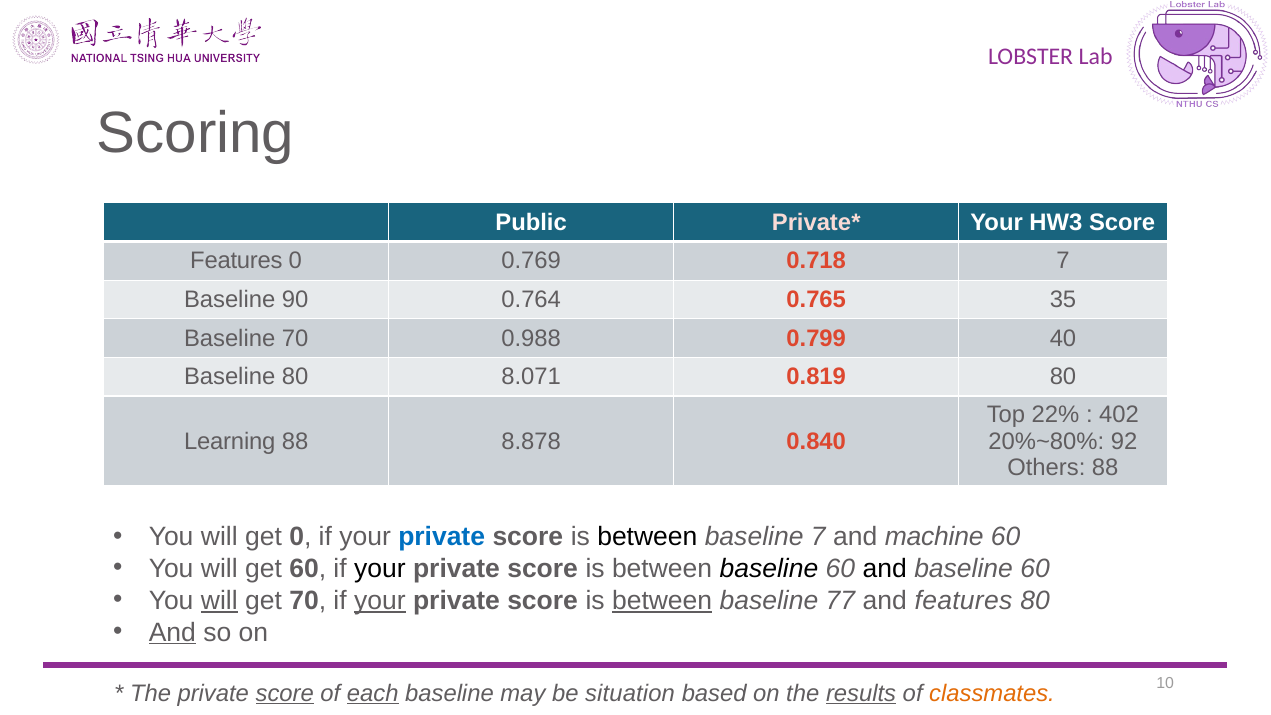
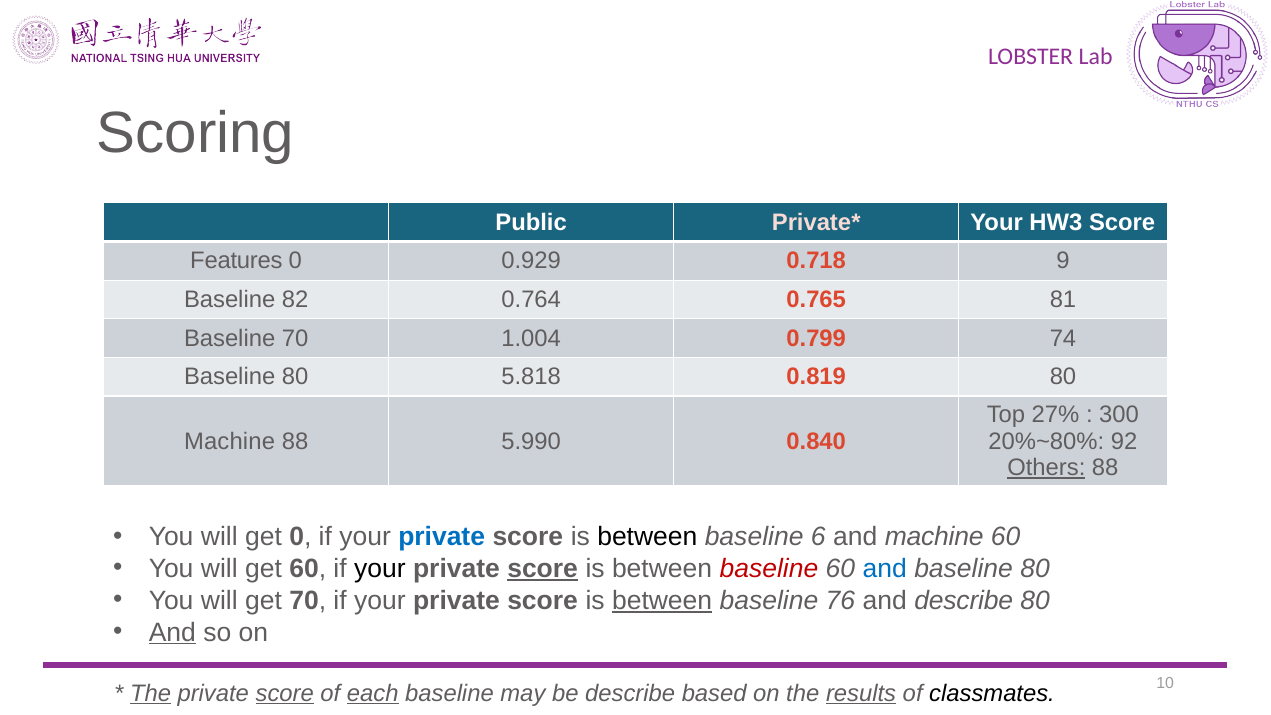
0.769: 0.769 -> 0.929
0.718 7: 7 -> 9
90: 90 -> 82
35: 35 -> 81
0.988: 0.988 -> 1.004
40: 40 -> 74
8.071: 8.071 -> 5.818
22%: 22% -> 27%
402: 402 -> 300
Learning at (230, 441): Learning -> Machine
8.878: 8.878 -> 5.990
Others underline: none -> present
baseline 7: 7 -> 6
score at (543, 569) underline: none -> present
baseline at (769, 569) colour: black -> red
and at (885, 569) colour: black -> blue
60 at (1035, 569): 60 -> 80
will at (219, 600) underline: present -> none
your at (380, 600) underline: present -> none
77: 77 -> 76
and features: features -> describe
The at (151, 693) underline: none -> present
be situation: situation -> describe
classmates colour: orange -> black
